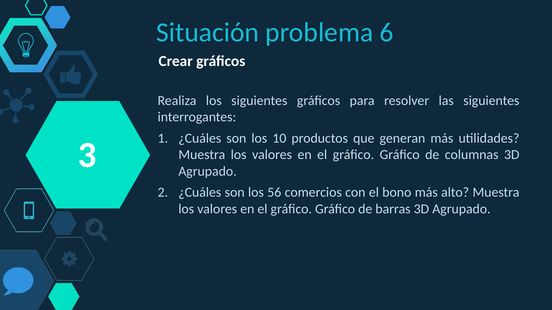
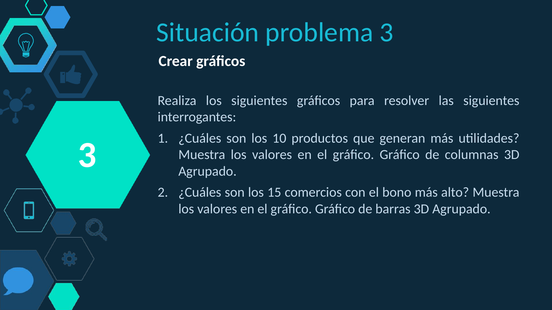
problema 6: 6 -> 3
56: 56 -> 15
